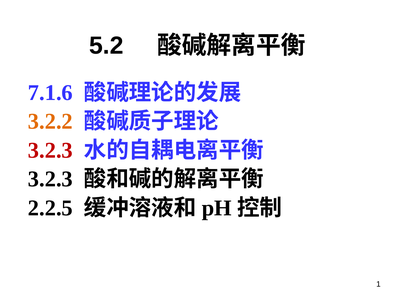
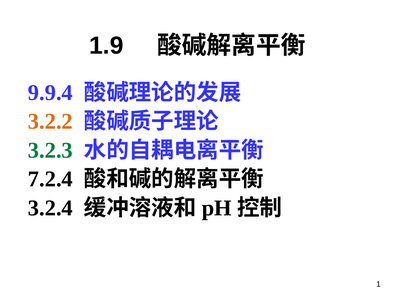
5.2: 5.2 -> 1.9
7.1.6: 7.1.6 -> 9.9.4
3.2.3 at (50, 150) colour: red -> green
3.2.3 at (50, 179): 3.2.3 -> 7.2.4
2.2.5: 2.2.5 -> 3.2.4
